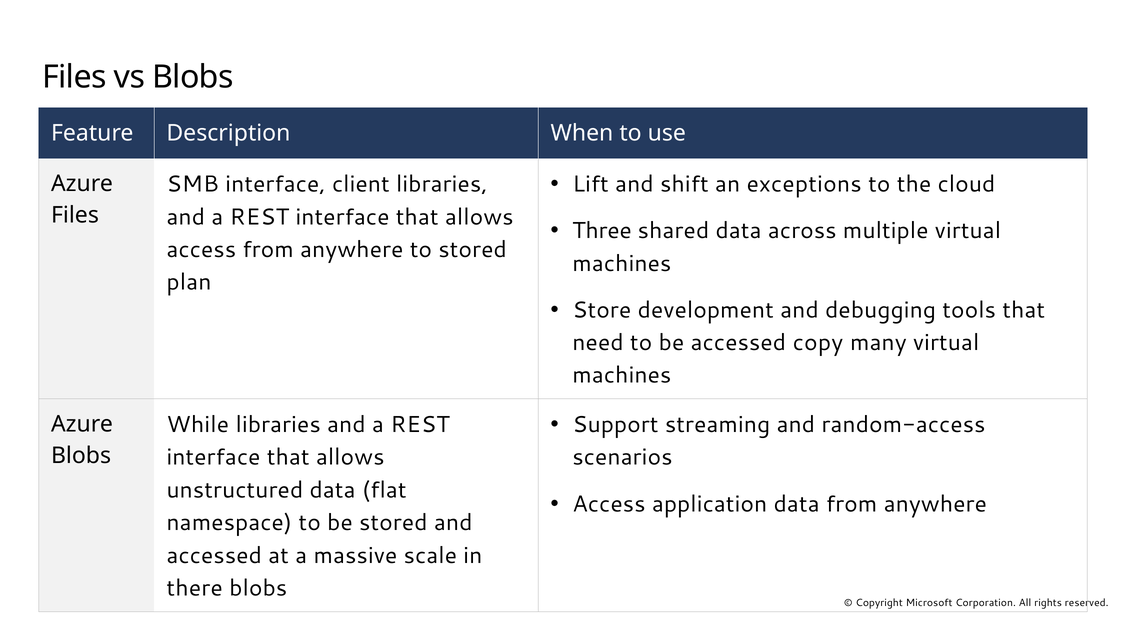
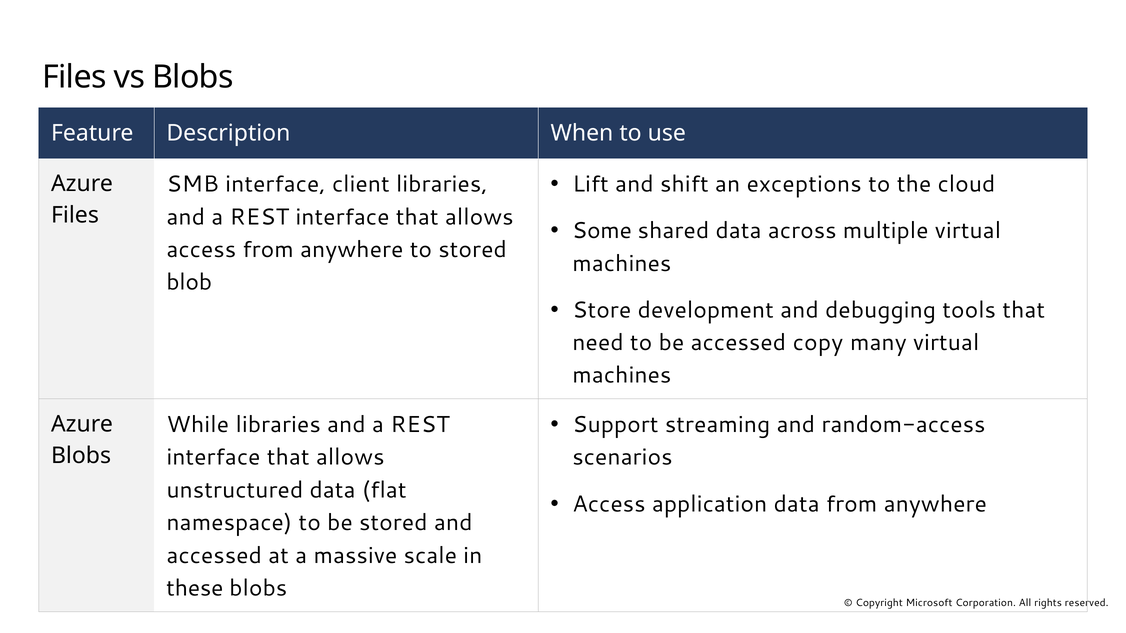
Three: Three -> Some
plan: plan -> blob
there: there -> these
